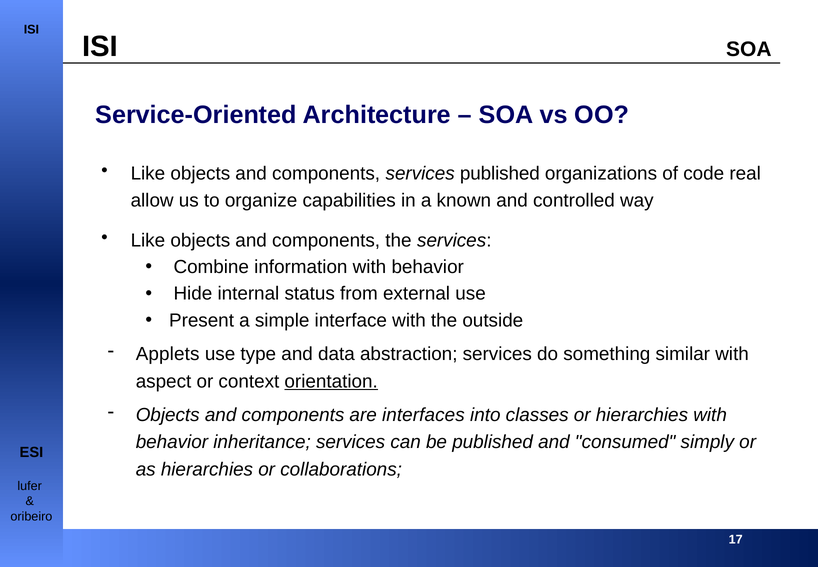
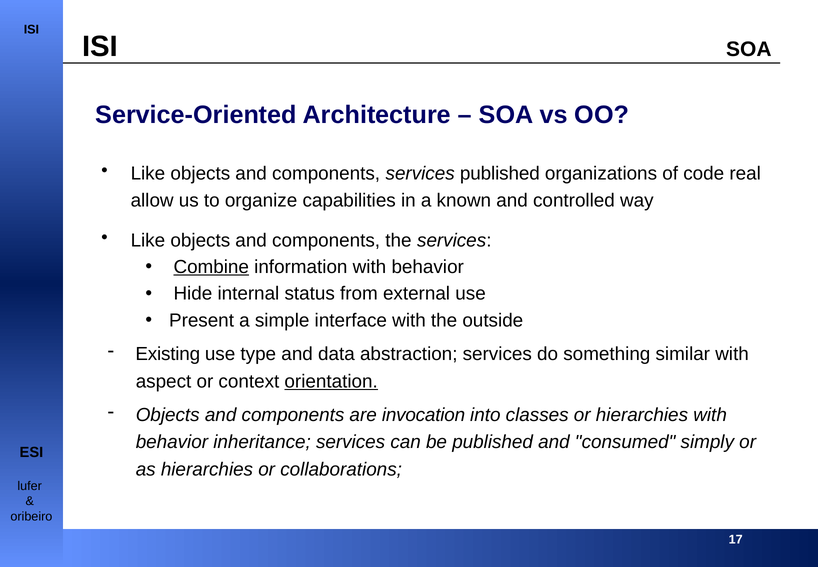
Combine underline: none -> present
Applets: Applets -> Existing
interfaces: interfaces -> invocation
